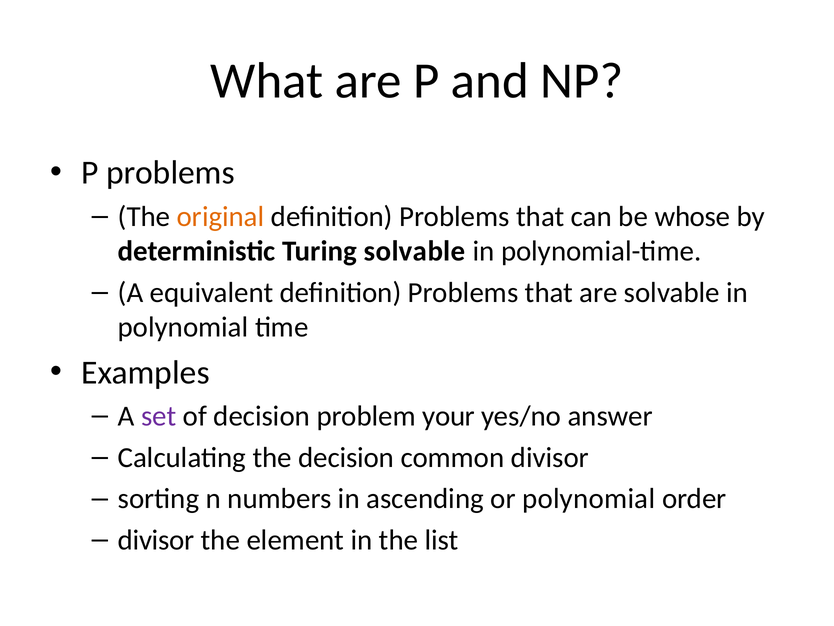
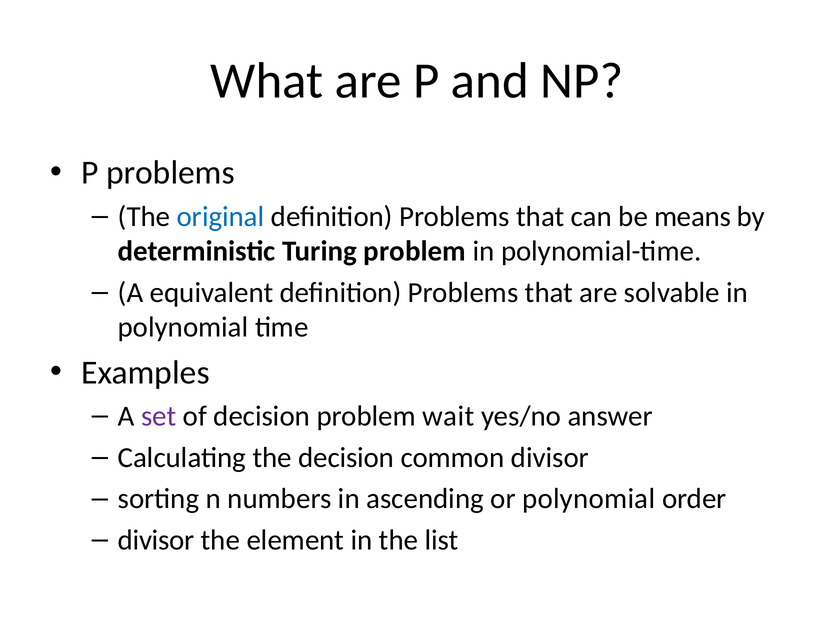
original colour: orange -> blue
whose: whose -> means
Turing solvable: solvable -> problem
your: your -> wait
